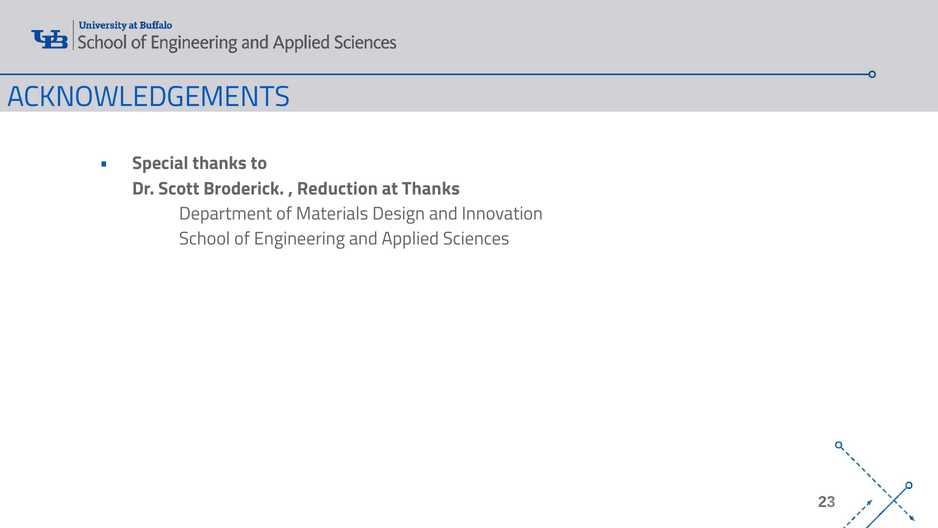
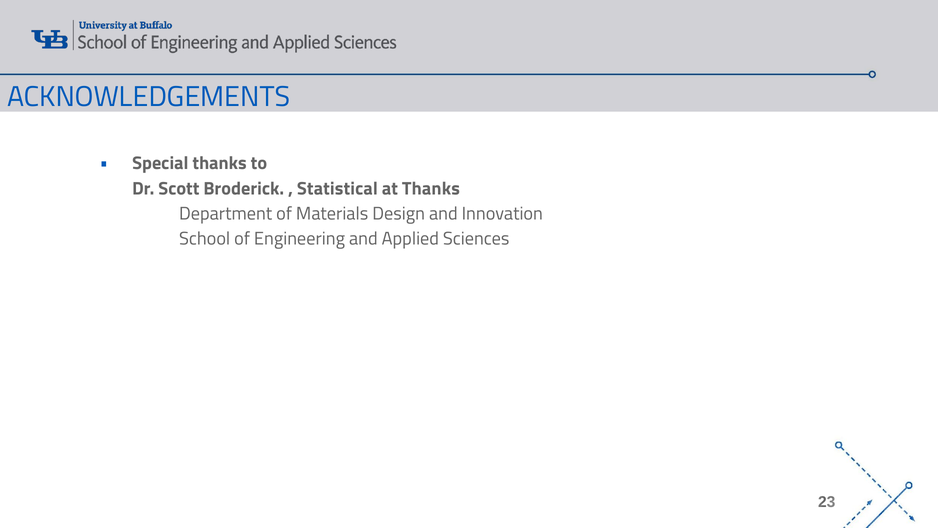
Reduction: Reduction -> Statistical
